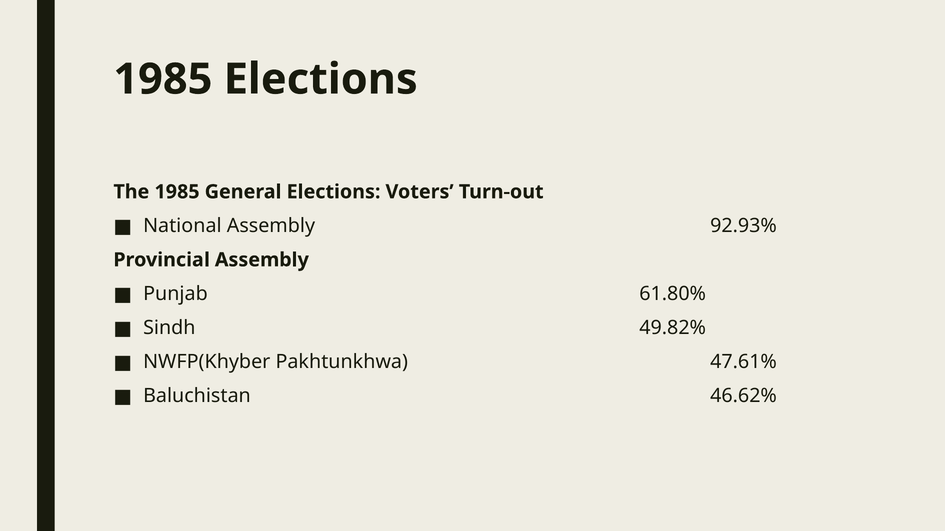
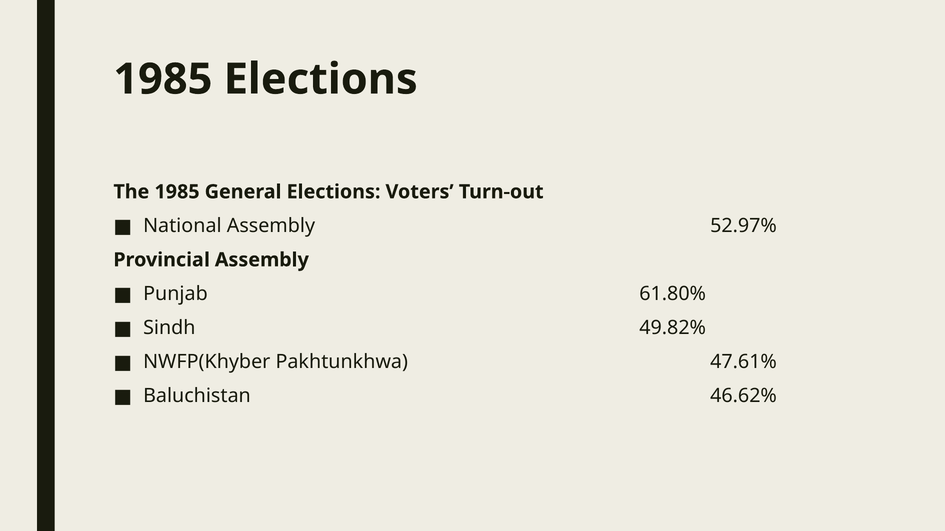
92.93%: 92.93% -> 52.97%
